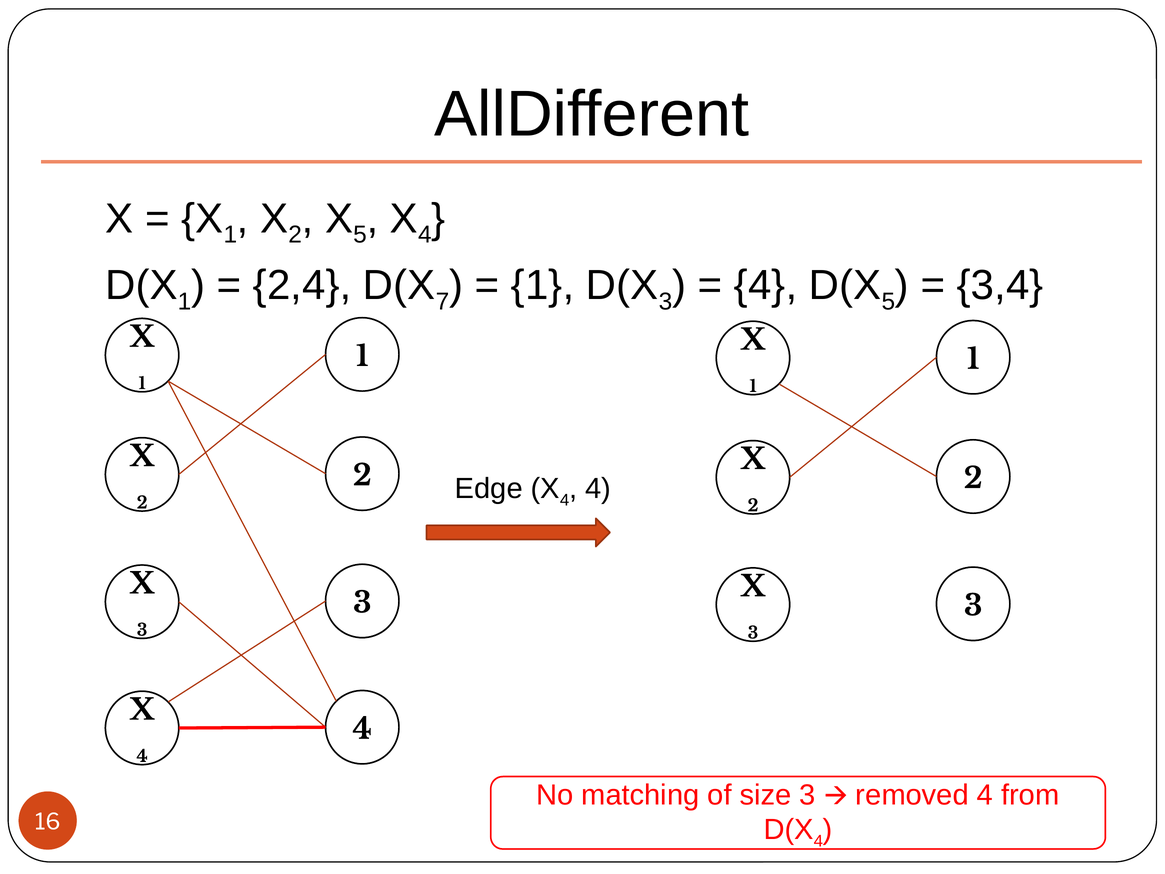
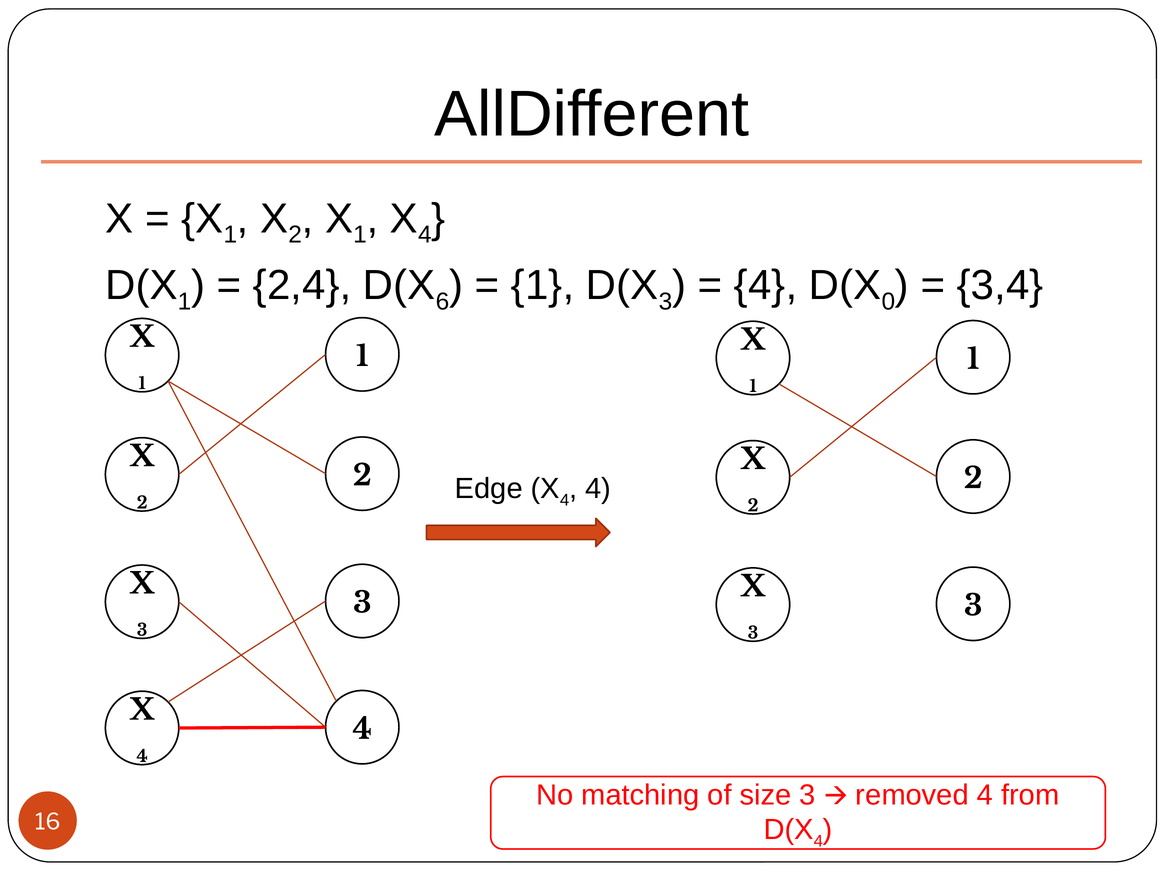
5 at (360, 235): 5 -> 1
7: 7 -> 6
5 at (888, 302): 5 -> 0
